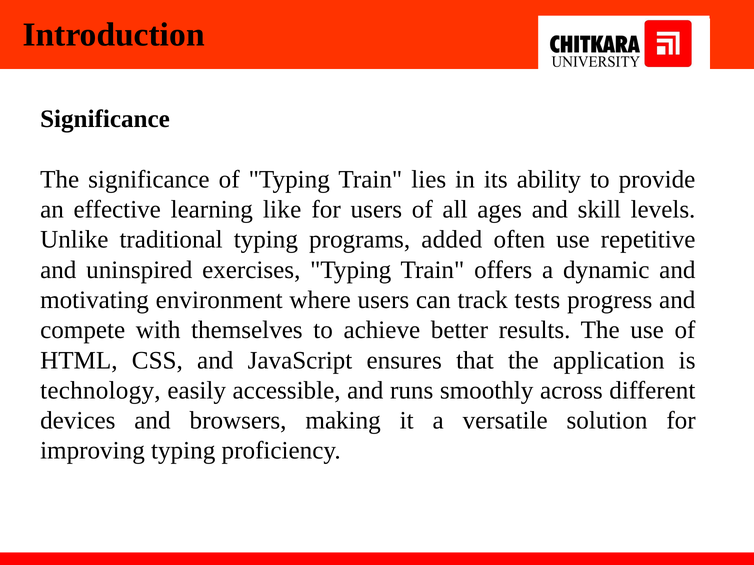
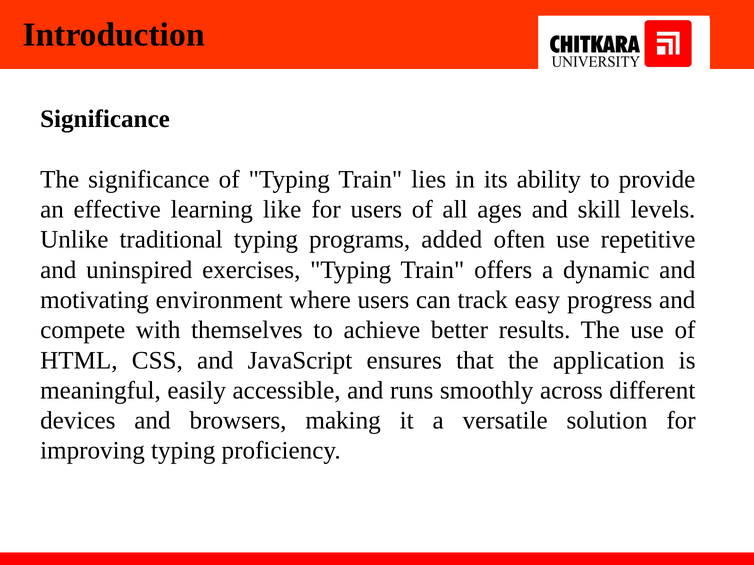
tests: tests -> easy
technology: technology -> meaningful
